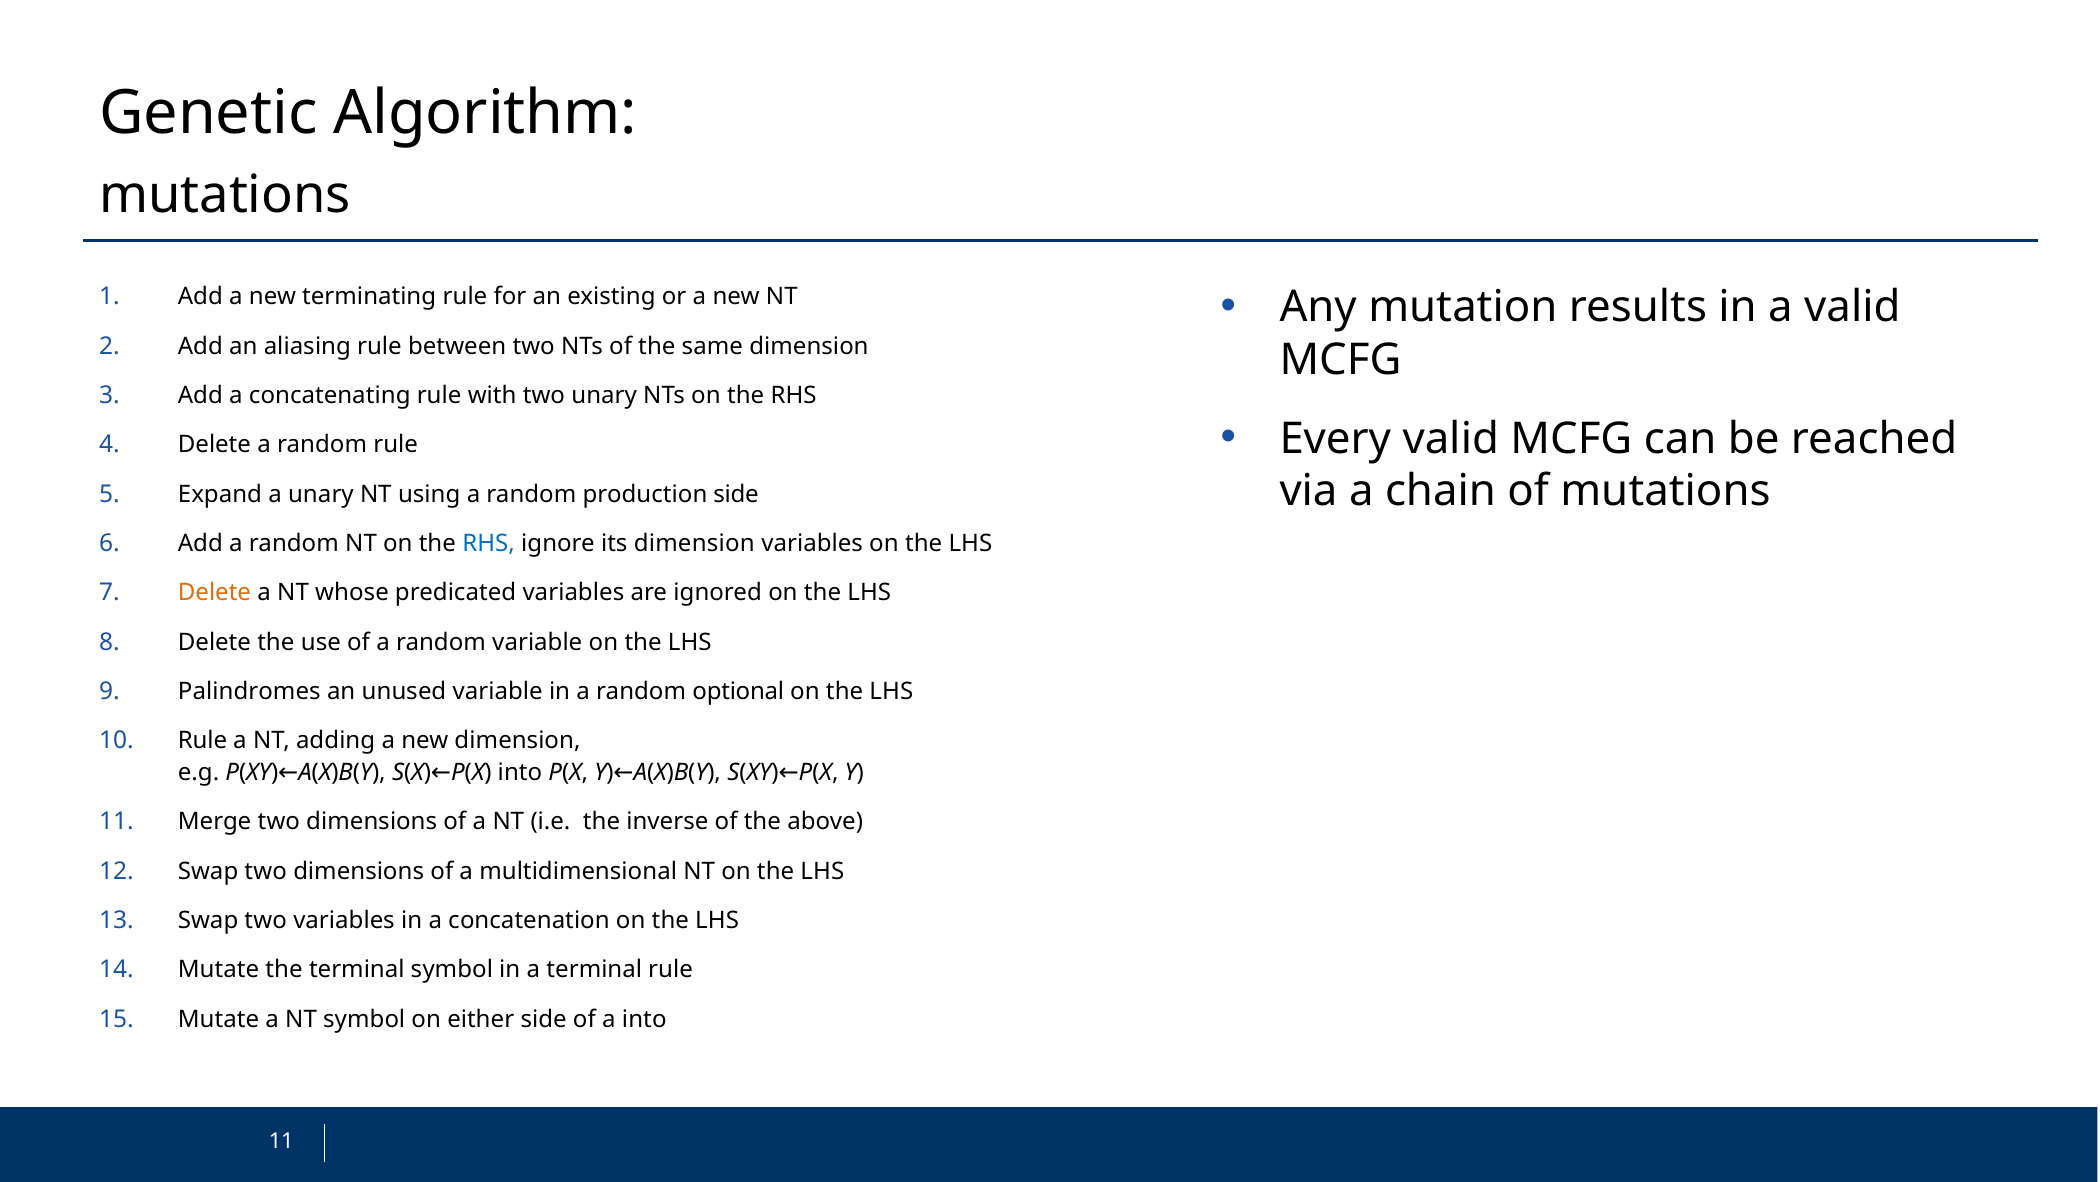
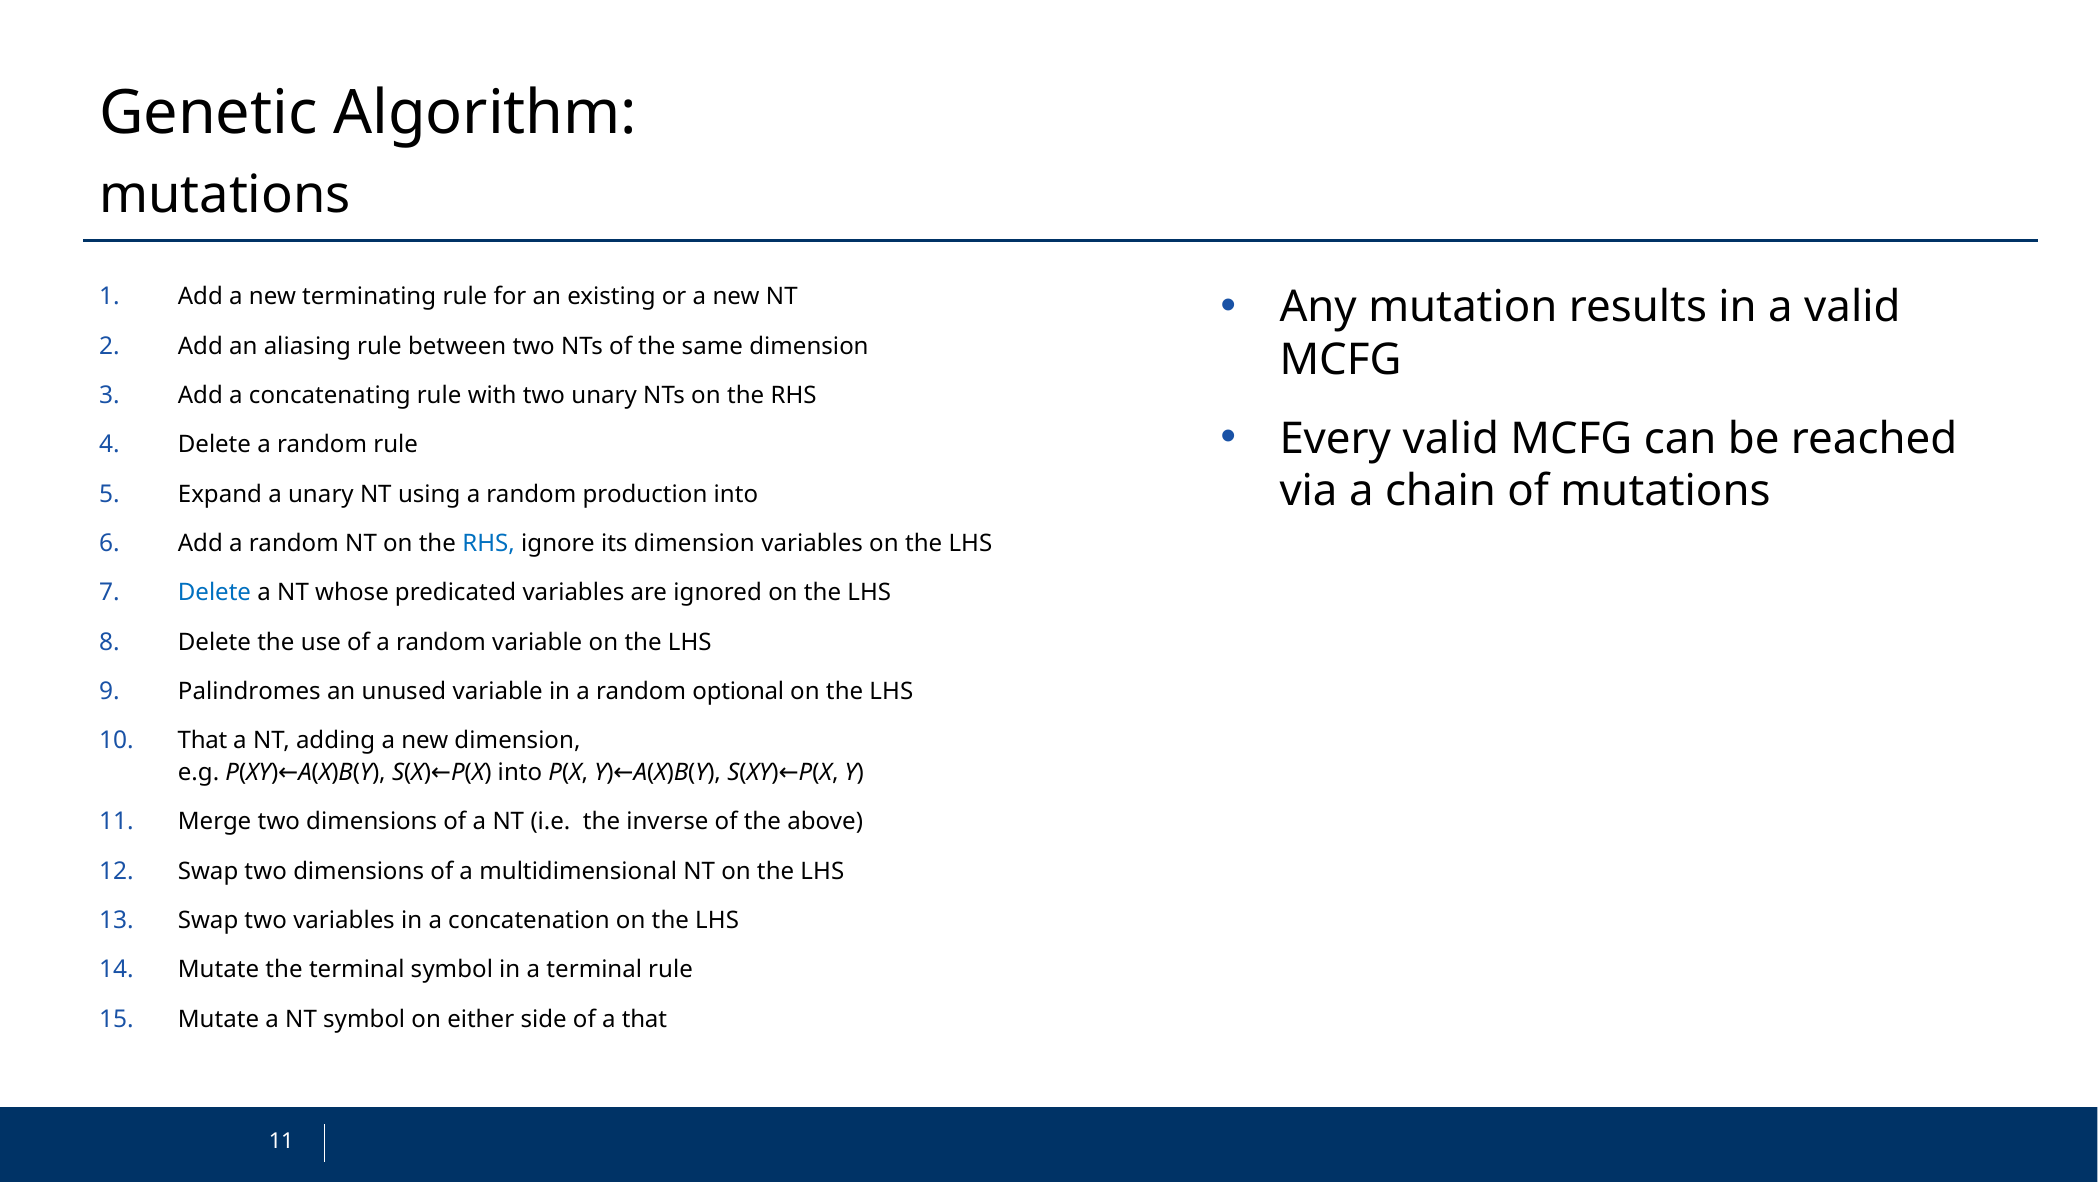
production side: side -> into
Delete at (214, 592) colour: orange -> blue
Rule at (202, 740): Rule -> That
a into: into -> that
